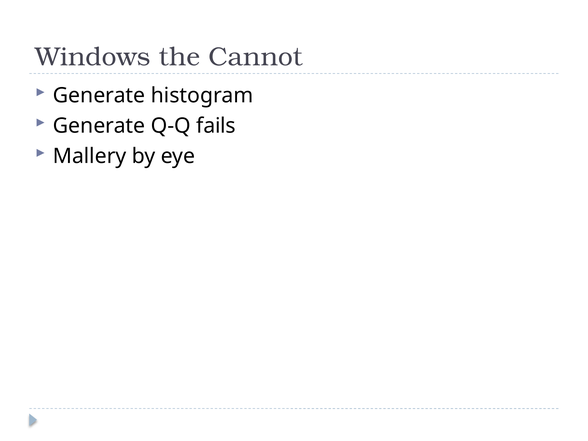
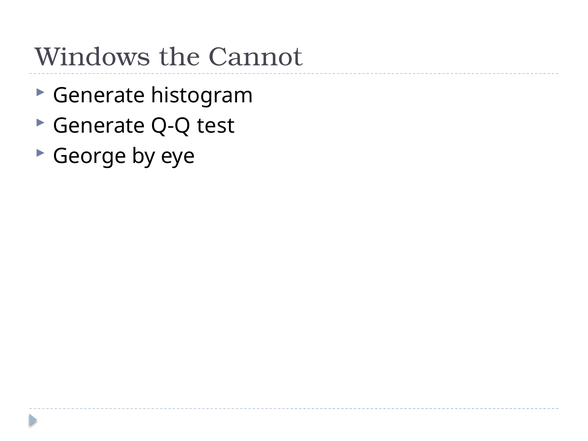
fails: fails -> test
Mallery: Mallery -> George
